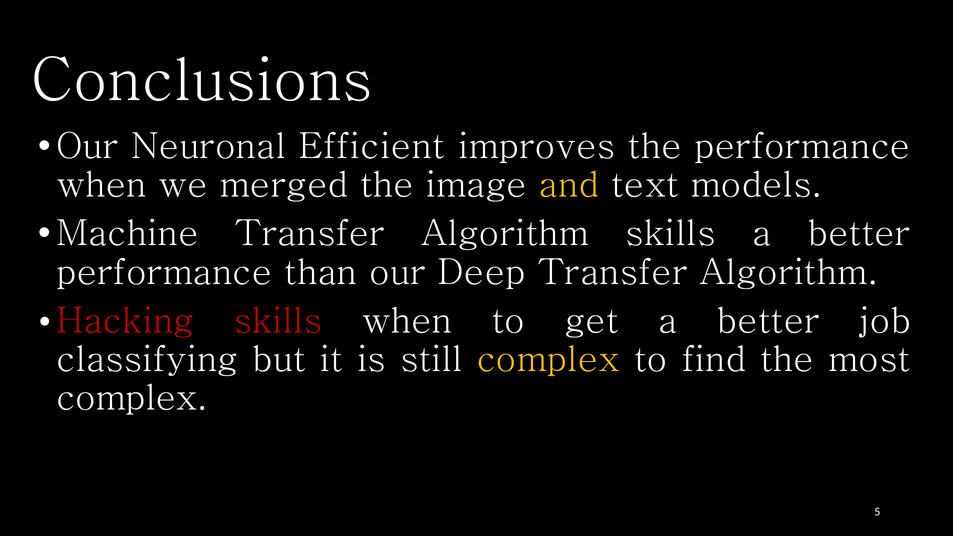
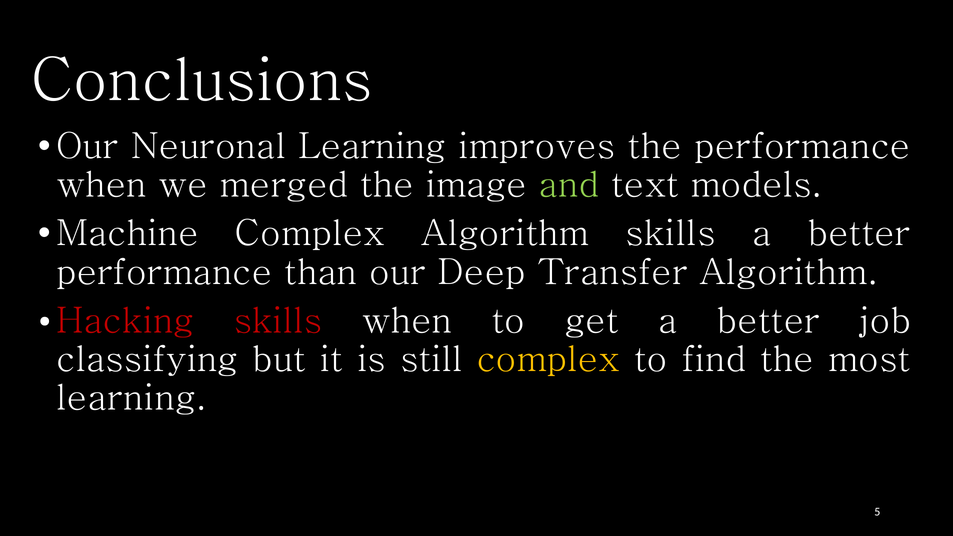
Neuronal Efficient: Efficient -> Learning
and colour: yellow -> light green
Machine Transfer: Transfer -> Complex
complex at (132, 398): complex -> learning
